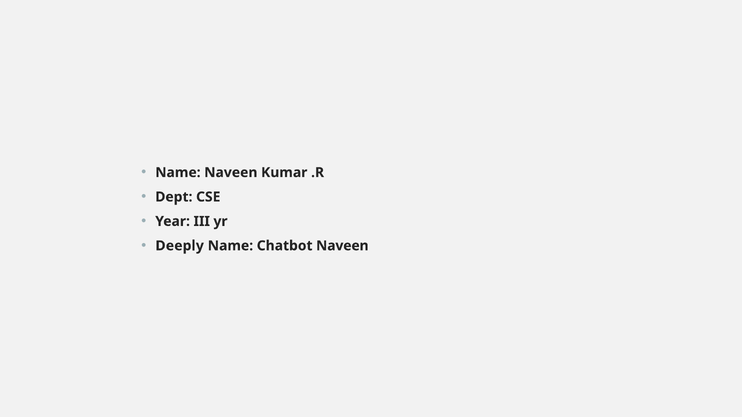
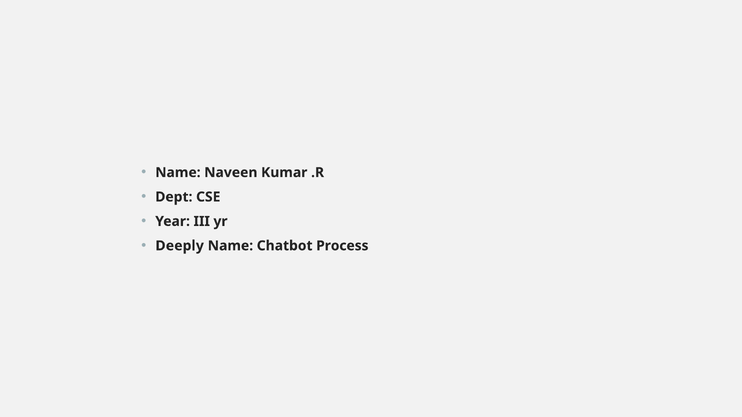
Chatbot Naveen: Naveen -> Process
